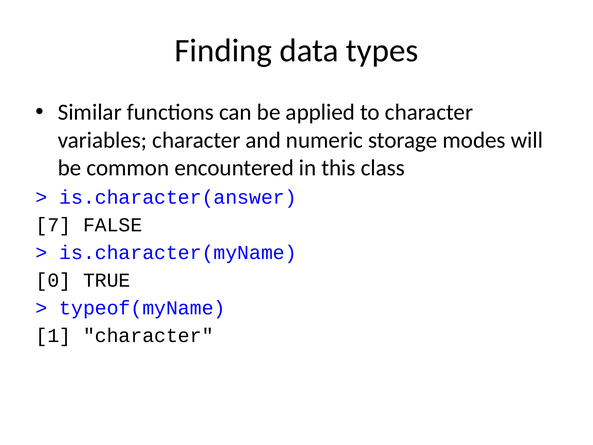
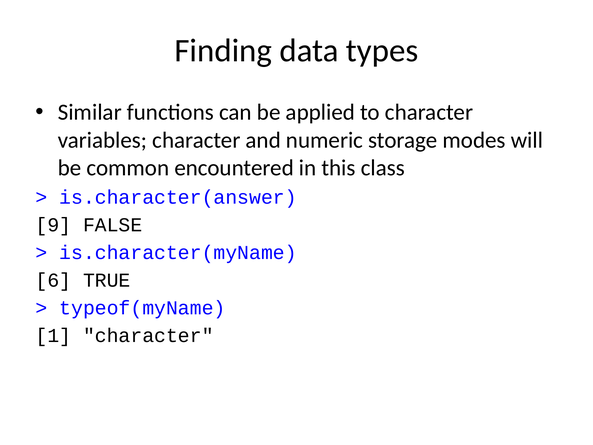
7: 7 -> 9
0: 0 -> 6
